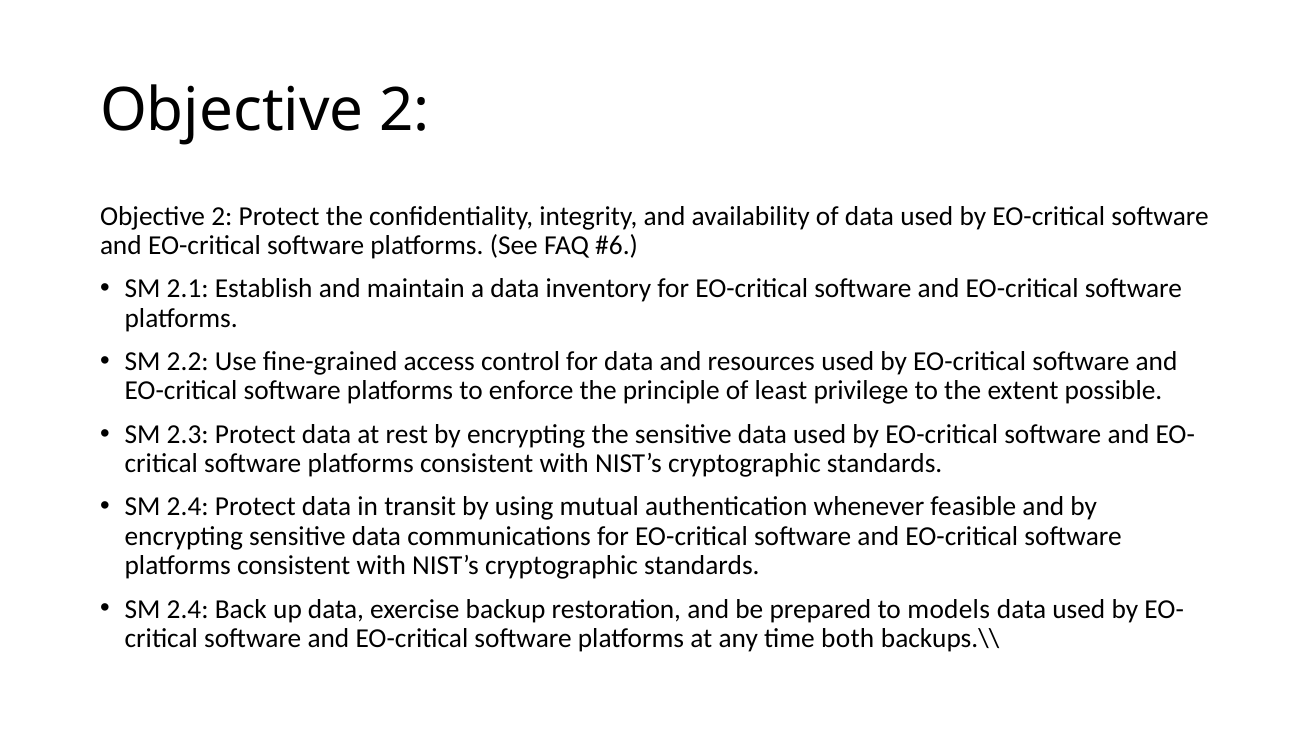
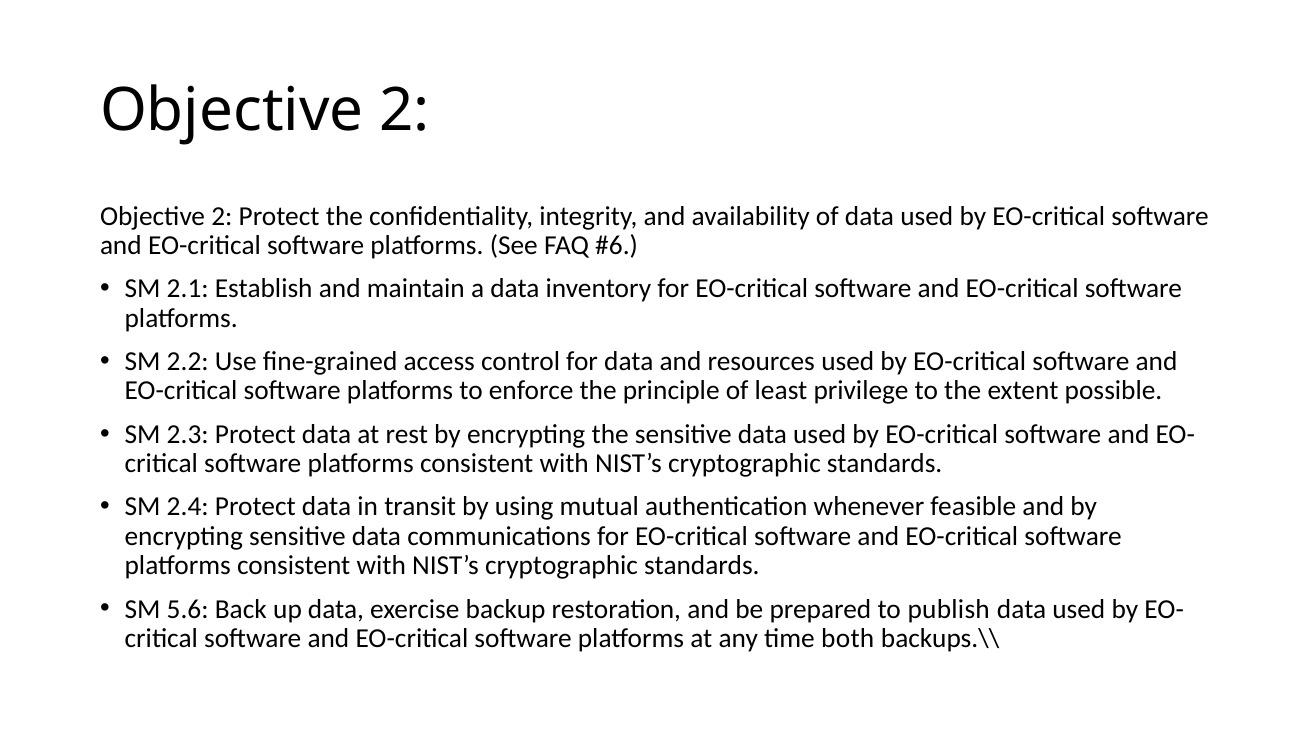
2.4 at (188, 609): 2.4 -> 5.6
models: models -> publish
